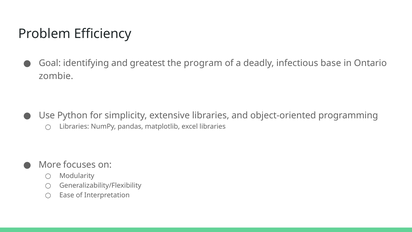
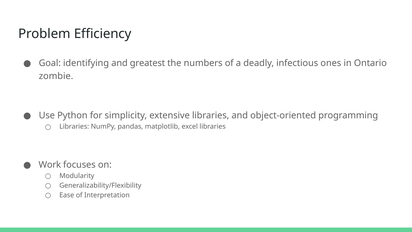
program: program -> numbers
base: base -> ones
More: More -> Work
